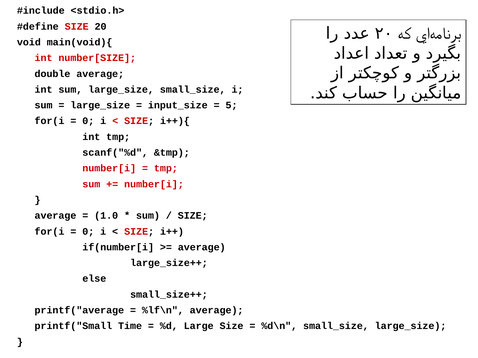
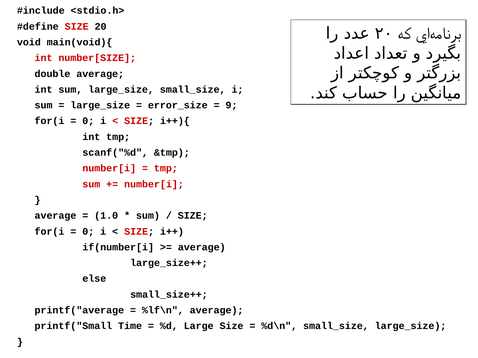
input_size: input_size -> error_size
5: 5 -> 9
